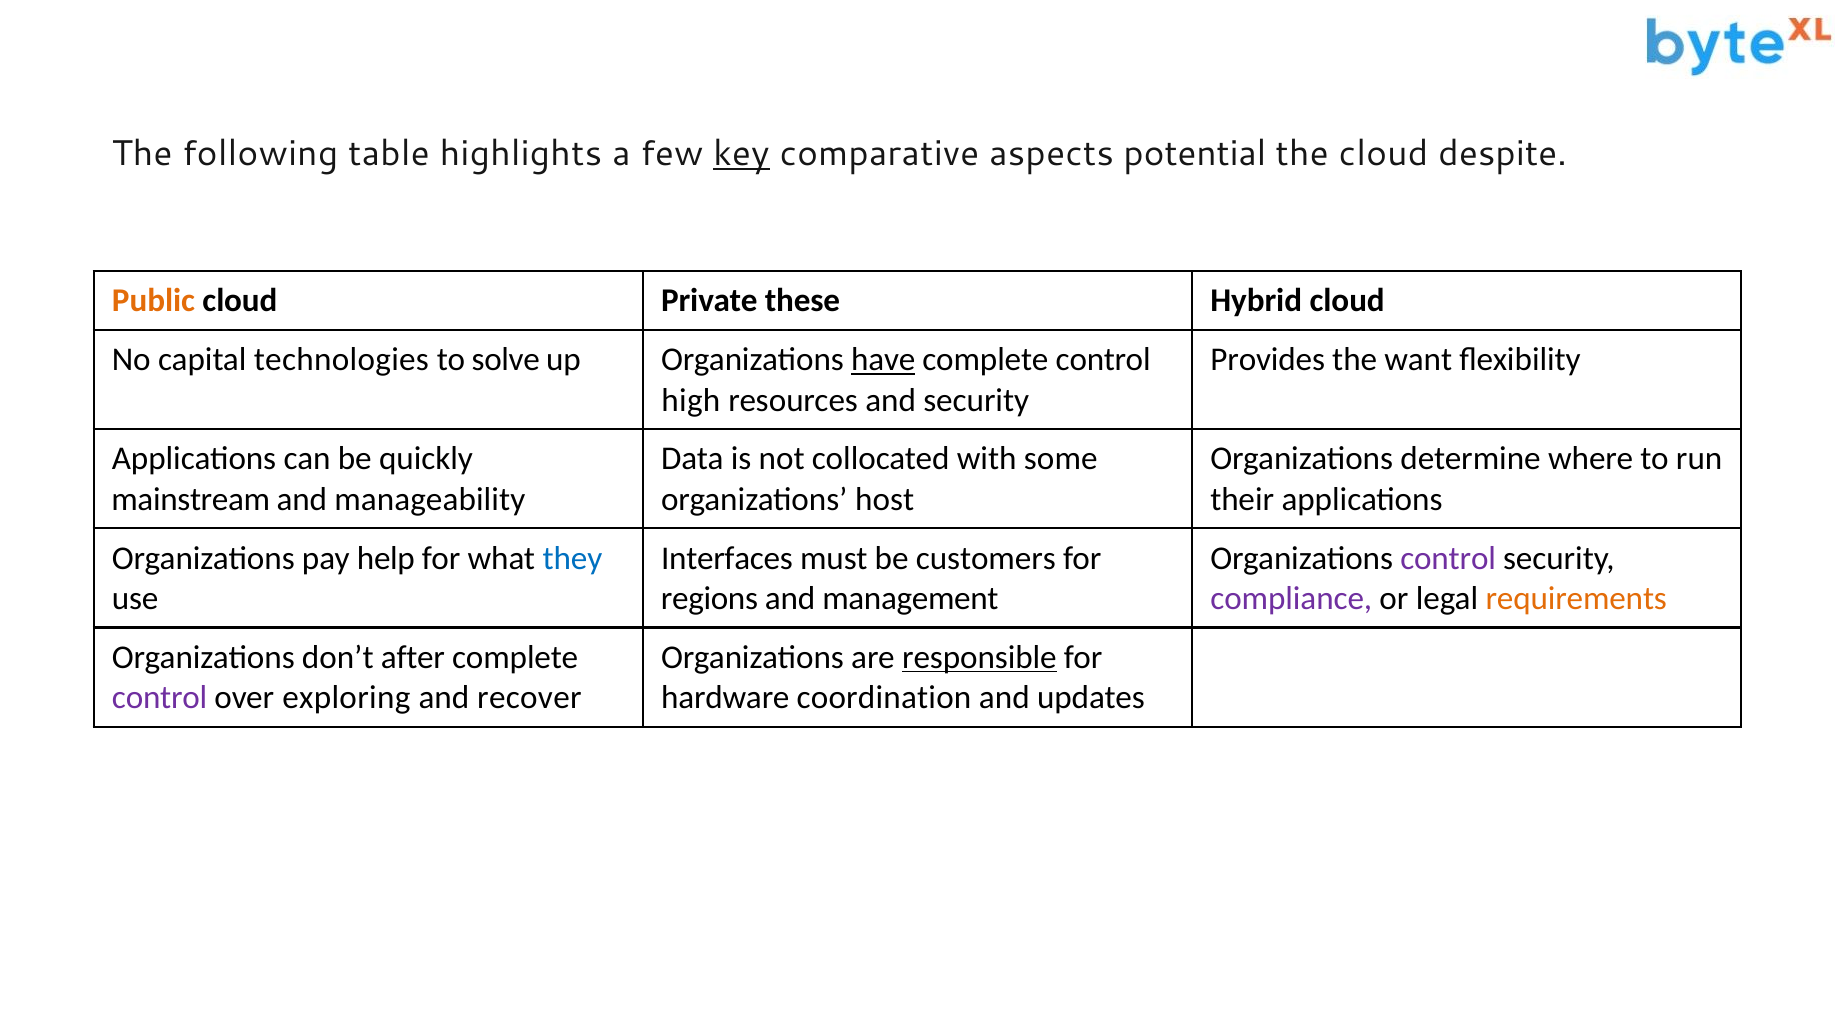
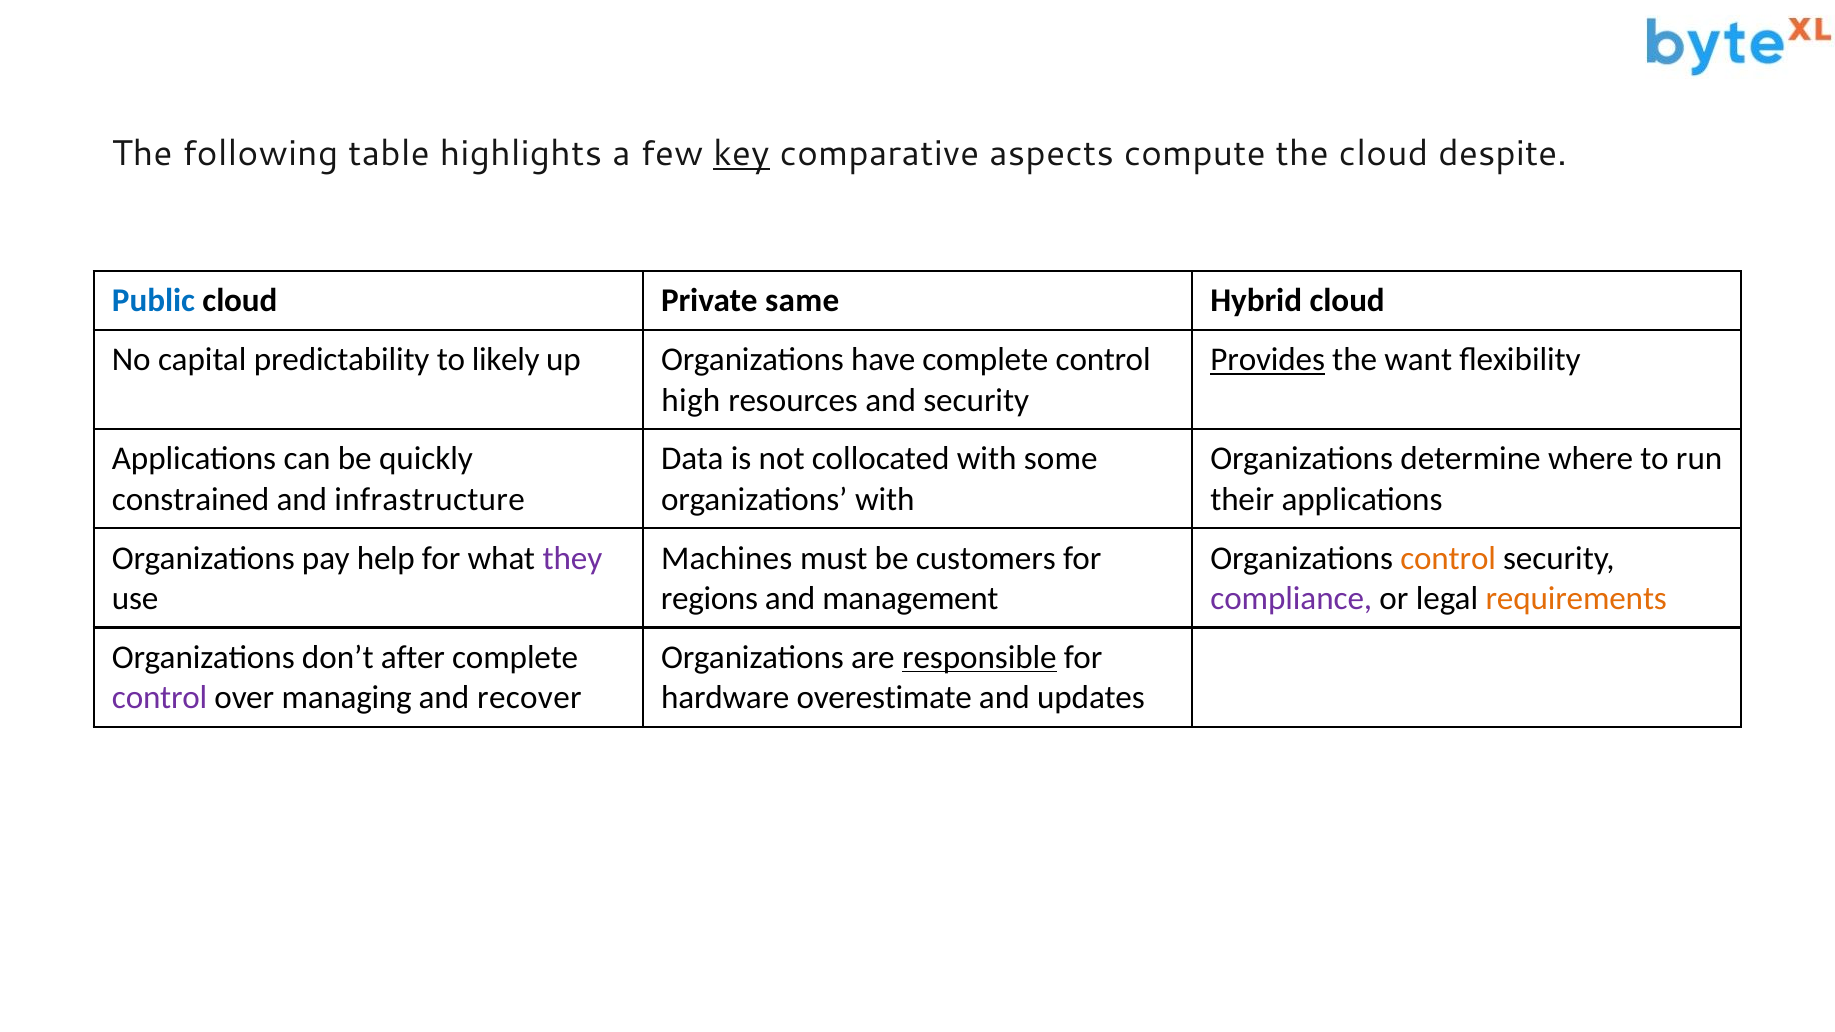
potential: potential -> compute
Public colour: orange -> blue
these: these -> same
technologies: technologies -> predictability
solve: solve -> likely
have underline: present -> none
Provides underline: none -> present
mainstream: mainstream -> constrained
manageability: manageability -> infrastructure
organizations host: host -> with
they colour: blue -> purple
Interfaces: Interfaces -> Machines
control at (1448, 558) colour: purple -> orange
exploring: exploring -> managing
coordination: coordination -> overestimate
